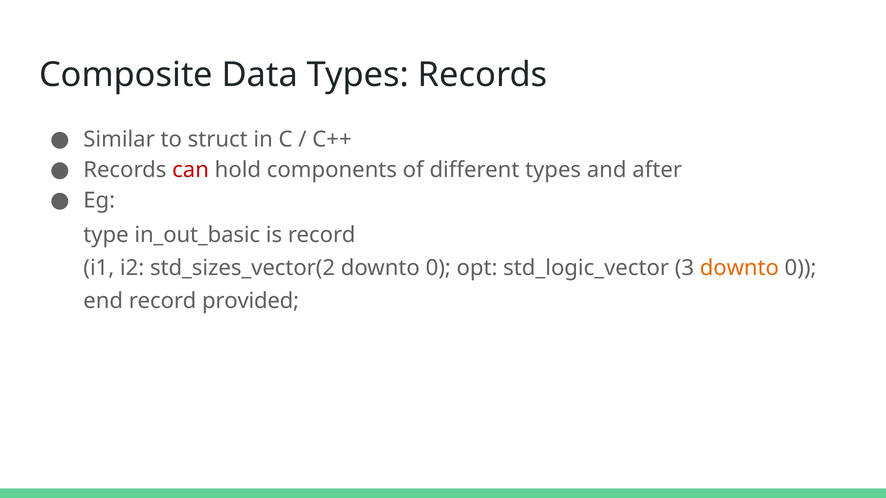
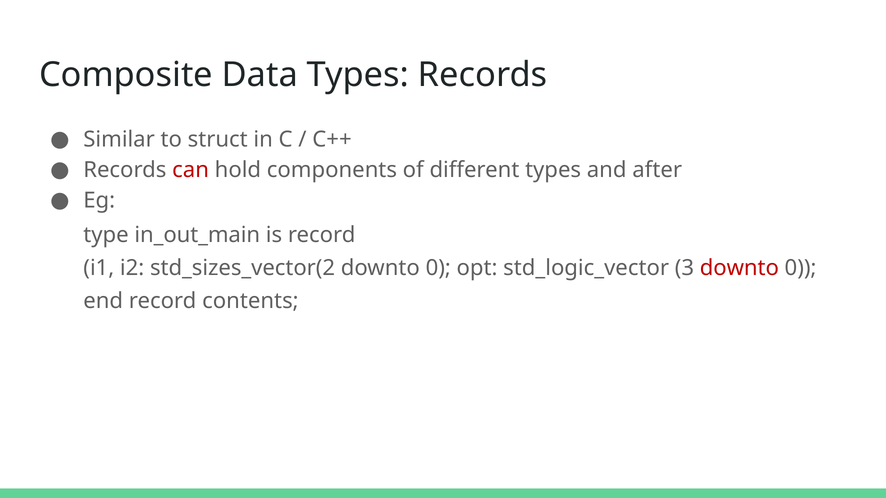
in_out_basic: in_out_basic -> in_out_main
downto at (739, 268) colour: orange -> red
provided: provided -> contents
